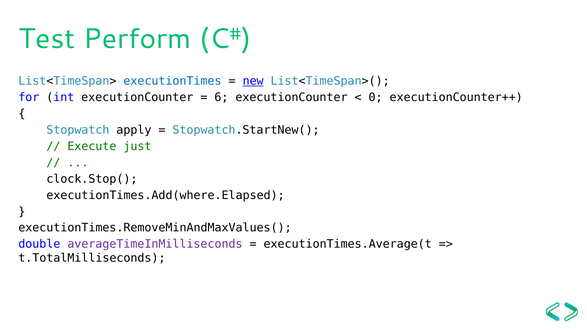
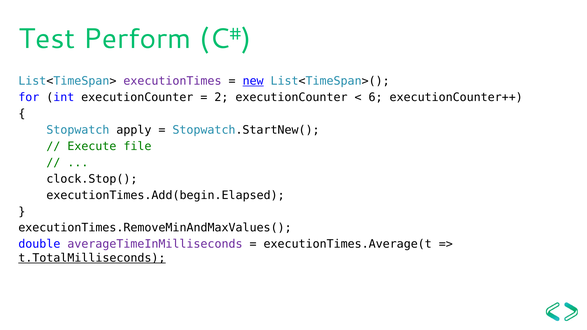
executionTimes colour: blue -> purple
6: 6 -> 2
0: 0 -> 6
just: just -> file
executionTimes.Add(where.Elapsed: executionTimes.Add(where.Elapsed -> executionTimes.Add(begin.Elapsed
t.TotalMilliseconds underline: none -> present
